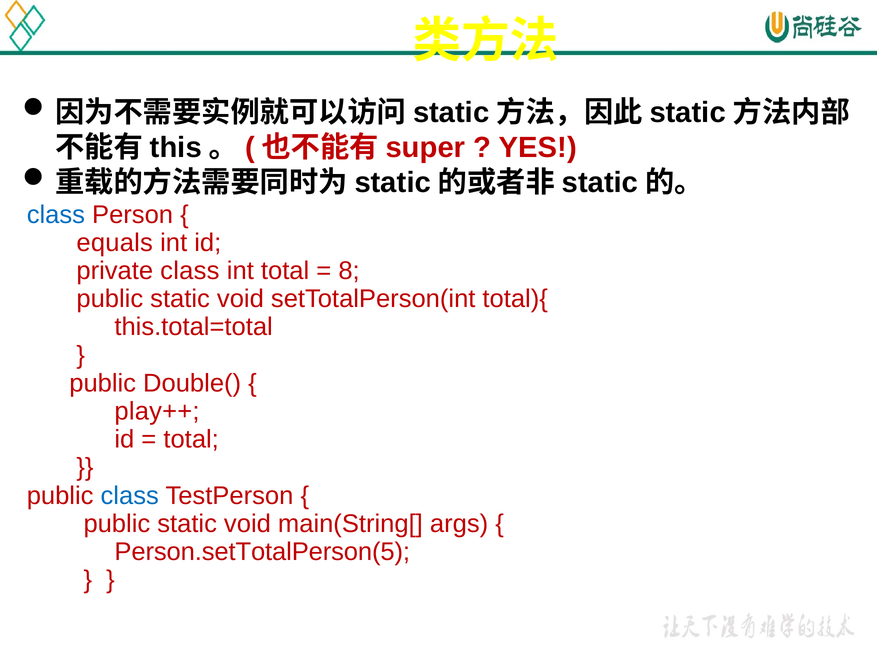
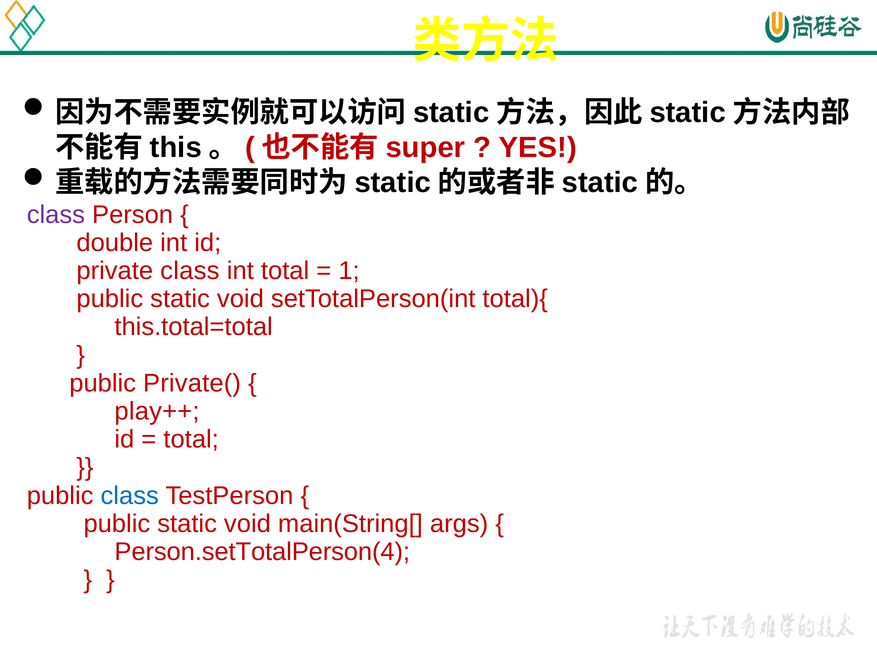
class at (56, 215) colour: blue -> purple
equals: equals -> double
8: 8 -> 1
Double(: Double( -> Private(
Person.setTotalPerson(5: Person.setTotalPerson(5 -> Person.setTotalPerson(4
